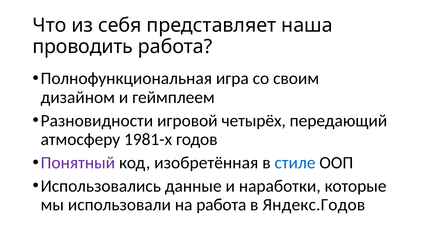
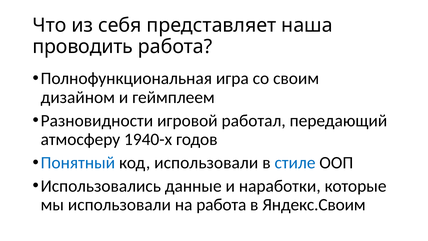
четырёх: четырёх -> работал
1981-х: 1981-х -> 1940-х
Понятный colour: purple -> blue
код изобретённая: изобретённая -> использовали
Яндекс.Годов: Яндекс.Годов -> Яндекс.Своим
